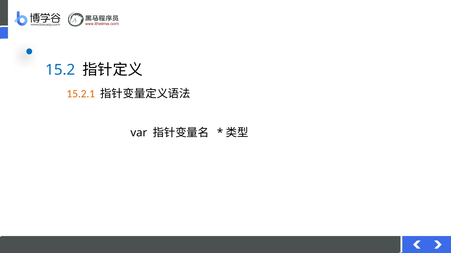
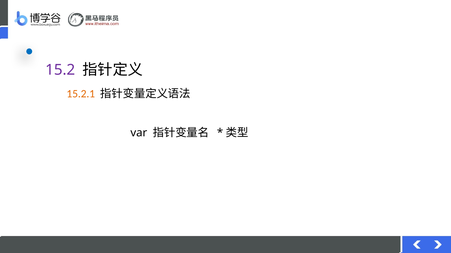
15.2 colour: blue -> purple
